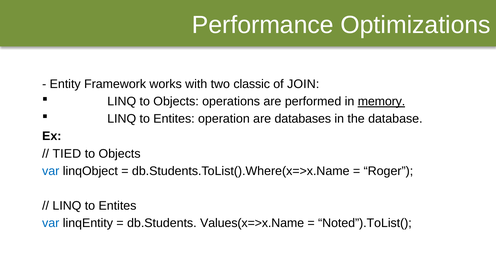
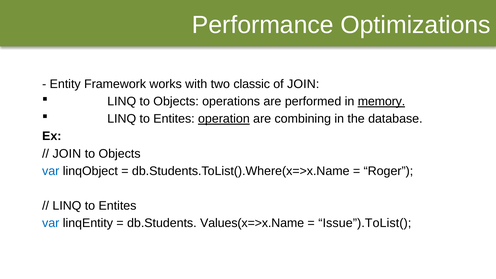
operation underline: none -> present
databases: databases -> combining
TIED at (67, 154): TIED -> JOIN
Noted”).ToList(: Noted”).ToList( -> Issue”).ToList(
